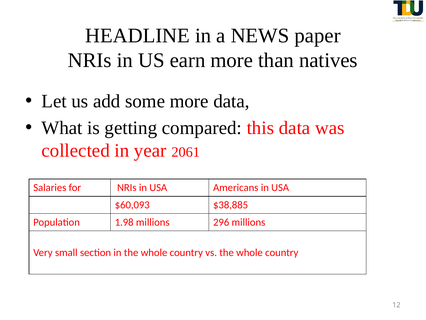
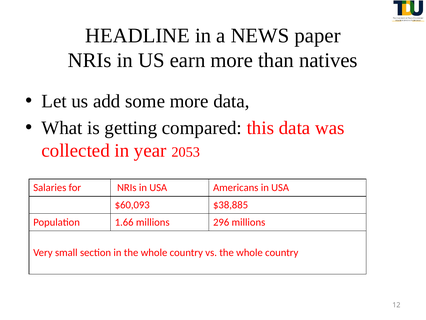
2061: 2061 -> 2053
1.98: 1.98 -> 1.66
